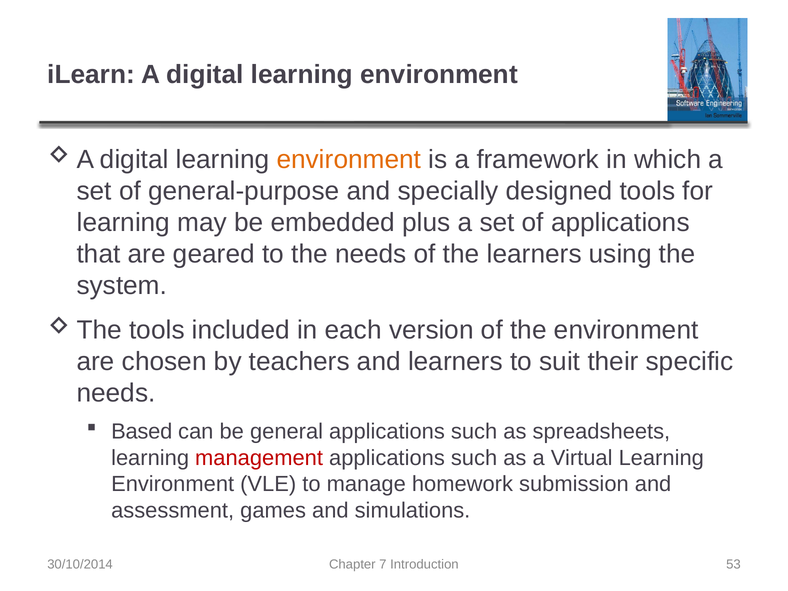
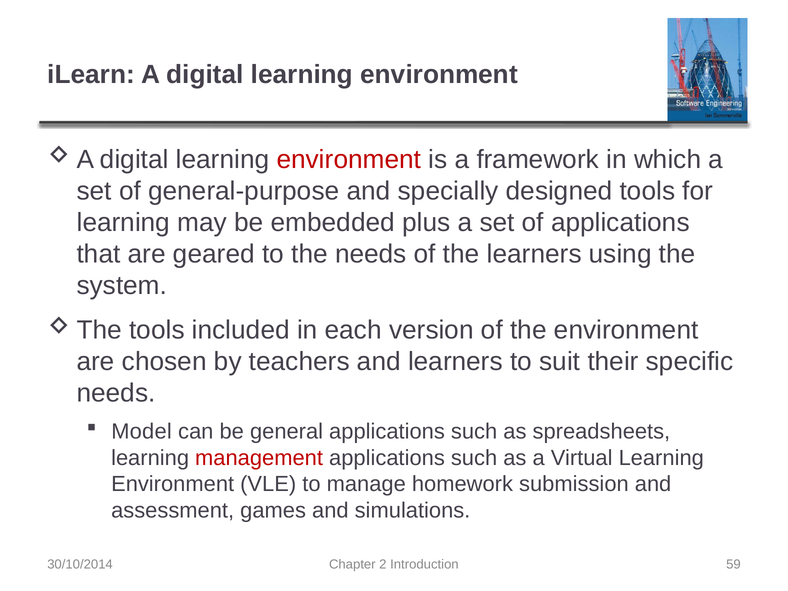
environment at (349, 159) colour: orange -> red
Based: Based -> Model
7: 7 -> 2
53: 53 -> 59
